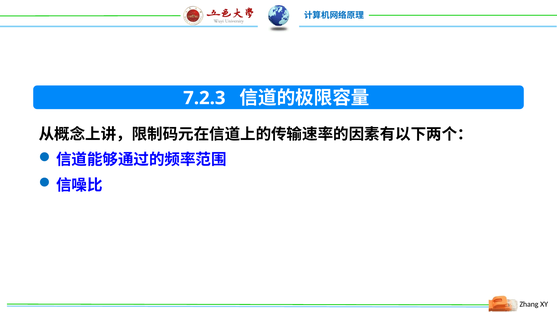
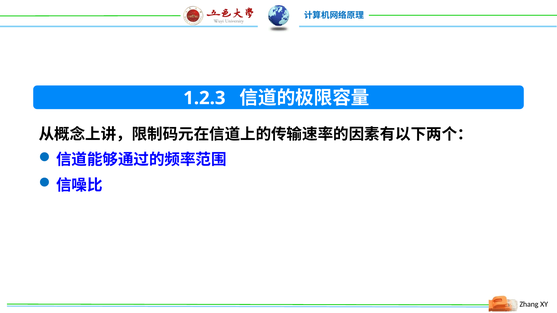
7.2.3: 7.2.3 -> 1.2.3
